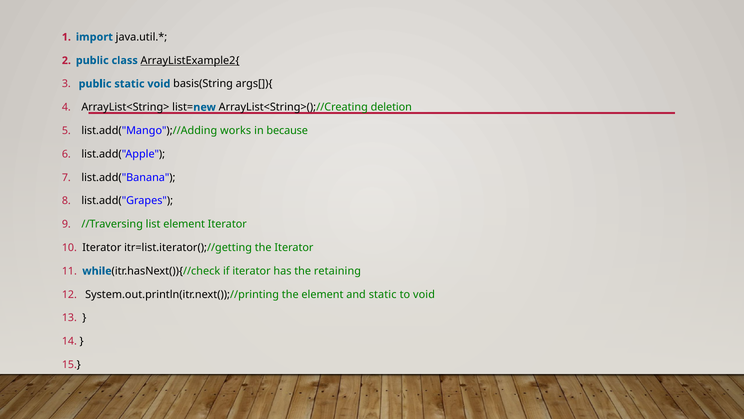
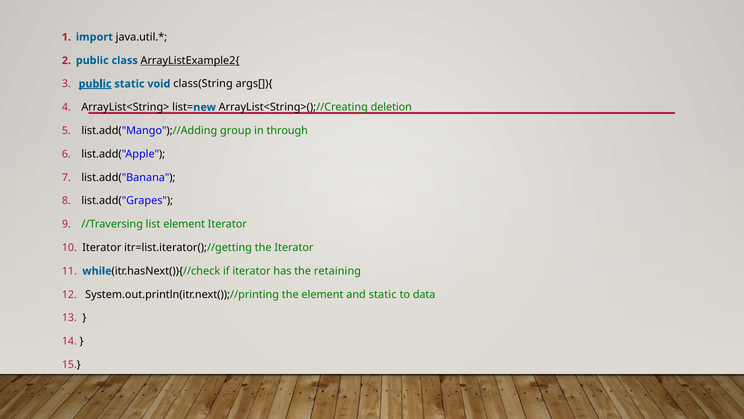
public at (95, 84) underline: none -> present
basis(String: basis(String -> class(String
works: works -> group
because: because -> through
to void: void -> data
